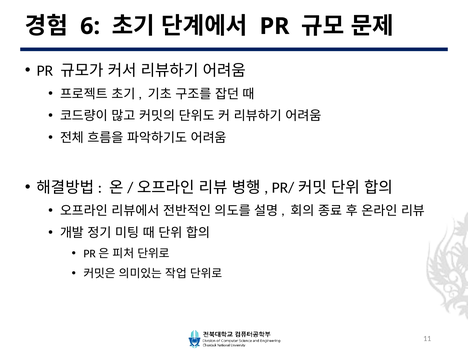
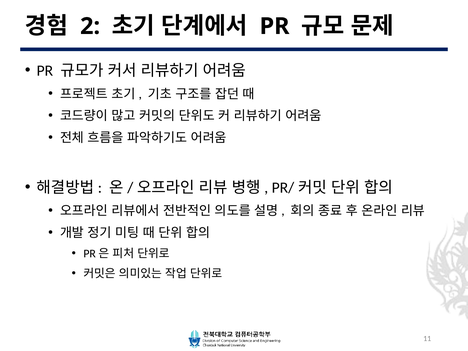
6: 6 -> 2
